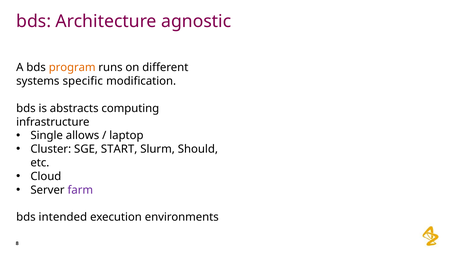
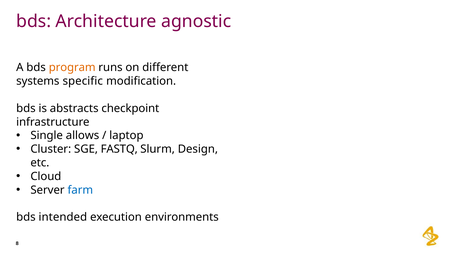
computing: computing -> checkpoint
START: START -> FASTQ
Should: Should -> Design
farm colour: purple -> blue
